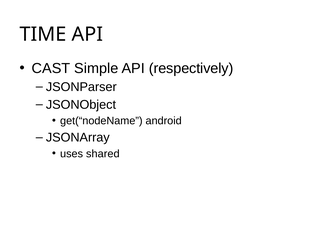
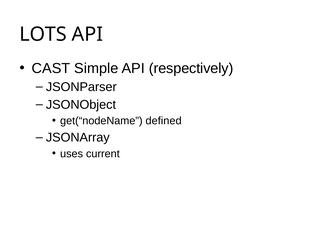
TIME: TIME -> LOTS
android: android -> defined
shared: shared -> current
